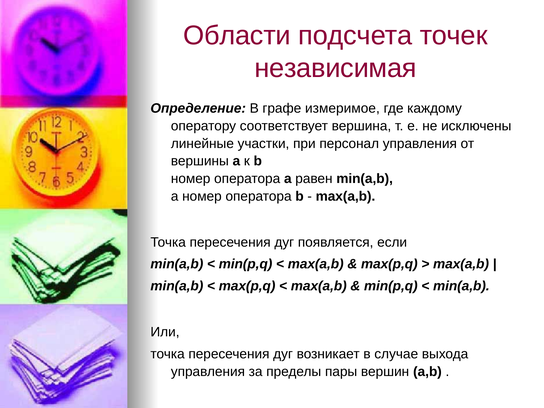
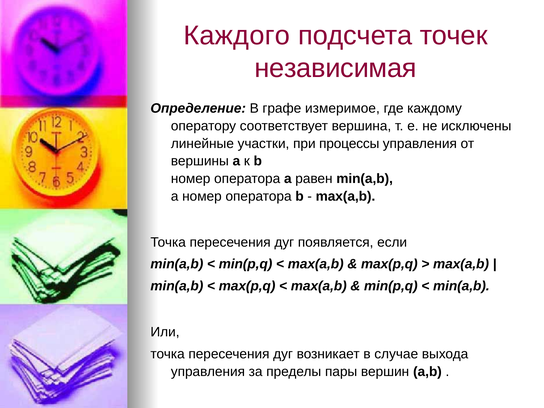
Области: Области -> Каждого
персонал: персонал -> процессы
